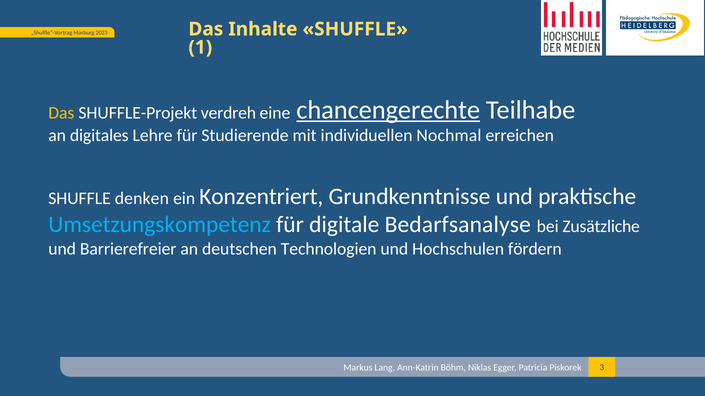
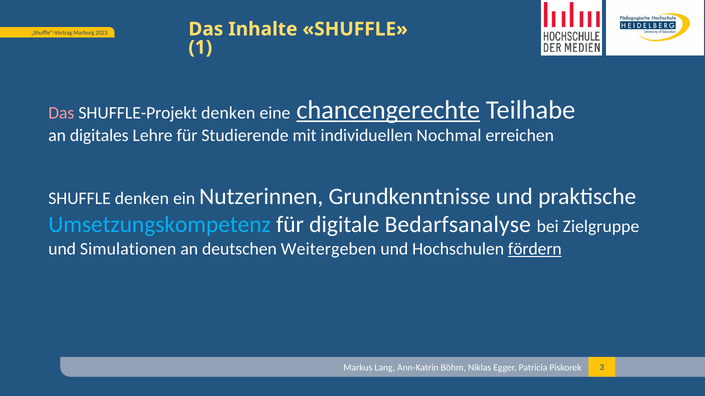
Das at (61, 113) colour: yellow -> pink
SHUFFLE-Projekt verdreh: verdreh -> denken
Konzentriert: Konzentriert -> Nutzerinnen
Zusätzliche: Zusätzliche -> Zielgruppe
Barrierefreier: Barrierefreier -> Simulationen
Technologien: Technologien -> Weitergeben
fördern underline: none -> present
